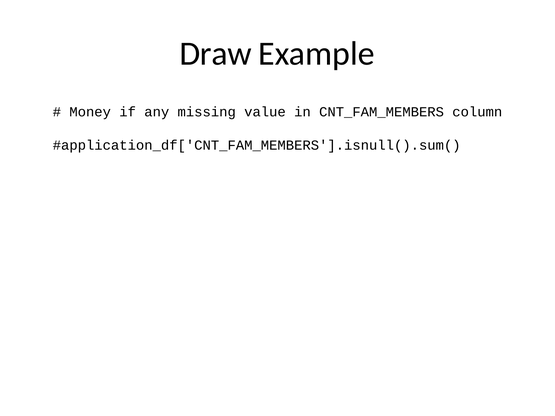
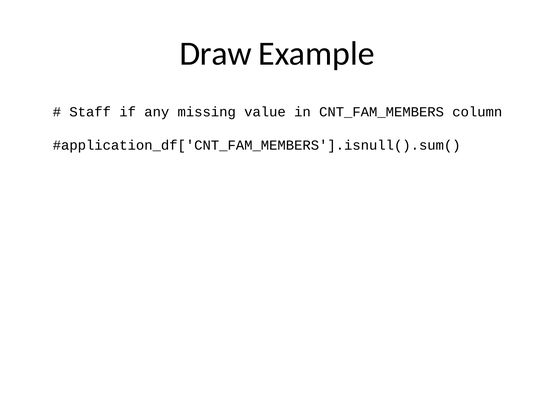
Money: Money -> Staff
